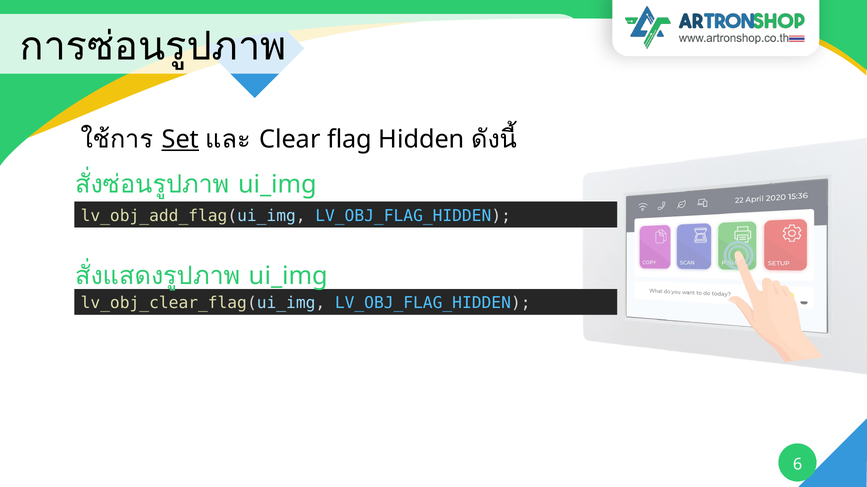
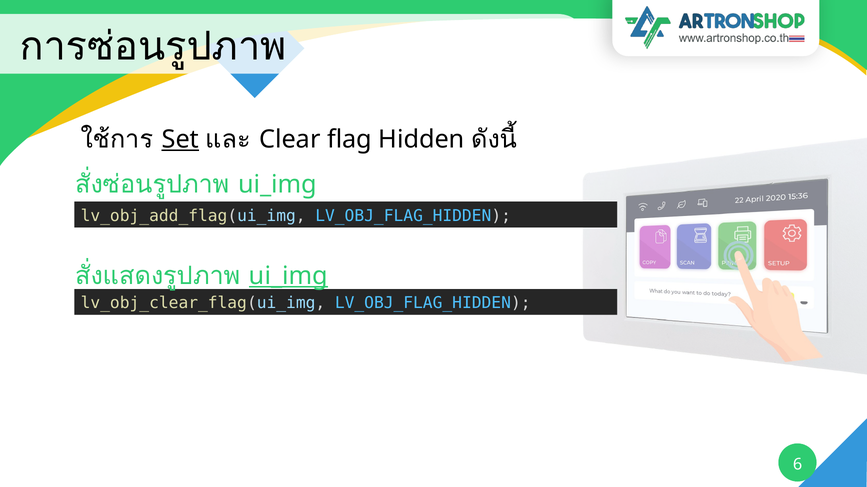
ui_img at (288, 276) underline: none -> present
